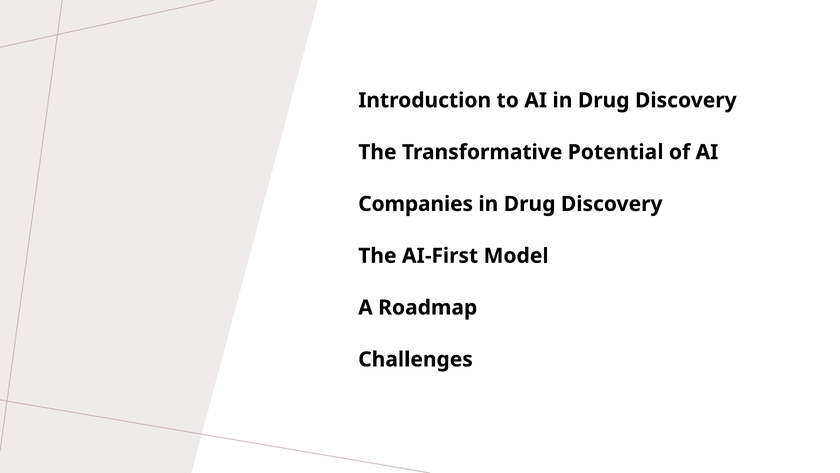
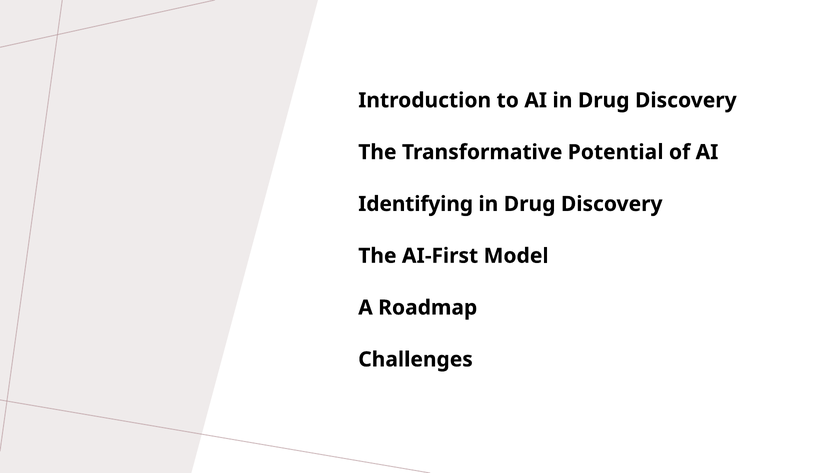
Companies: Companies -> Identifying
